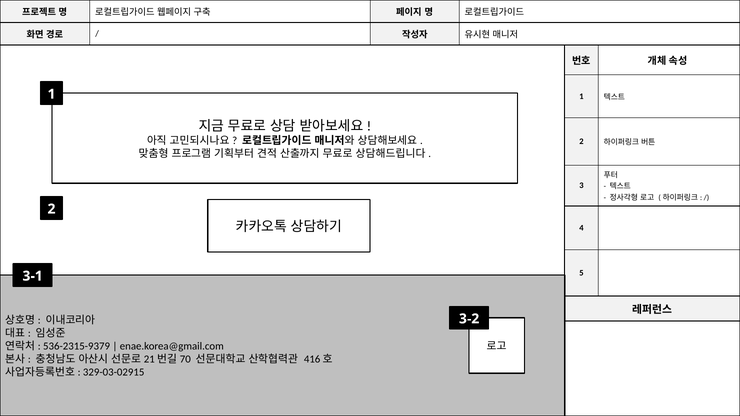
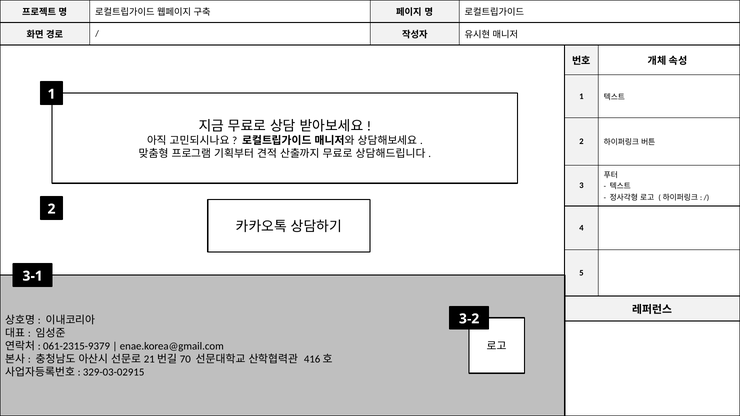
536-2315-9379: 536-2315-9379 -> 061-2315-9379
